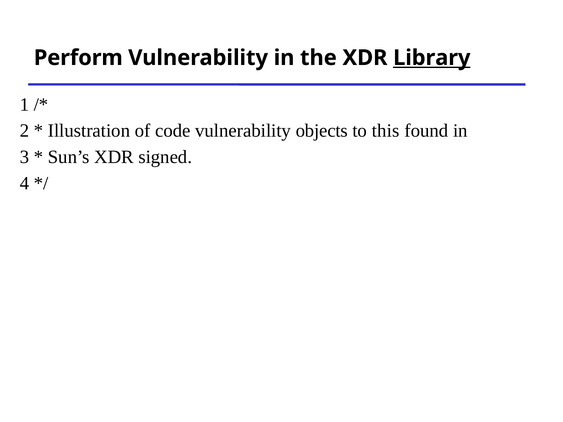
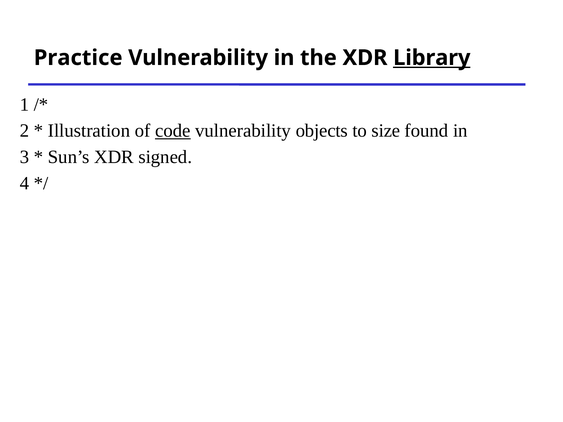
Perform: Perform -> Practice
code underline: none -> present
this: this -> size
